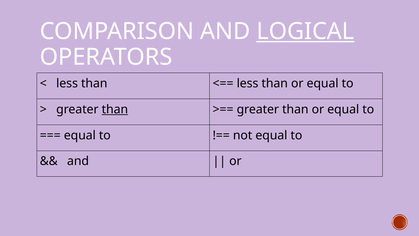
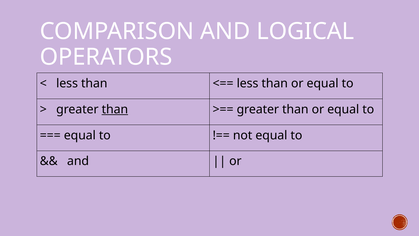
LOGICAL underline: present -> none
